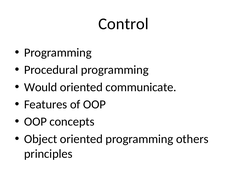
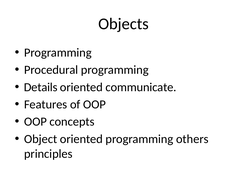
Control: Control -> Objects
Would: Would -> Details
